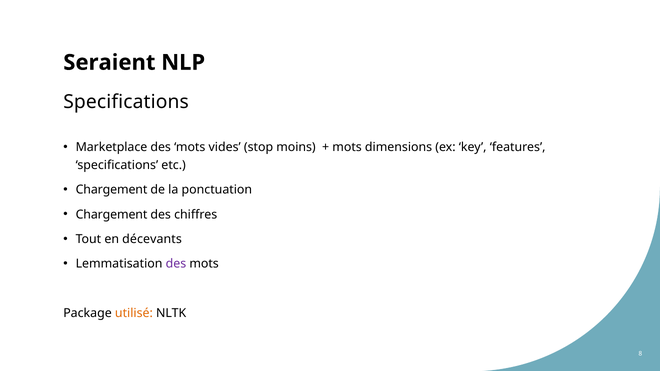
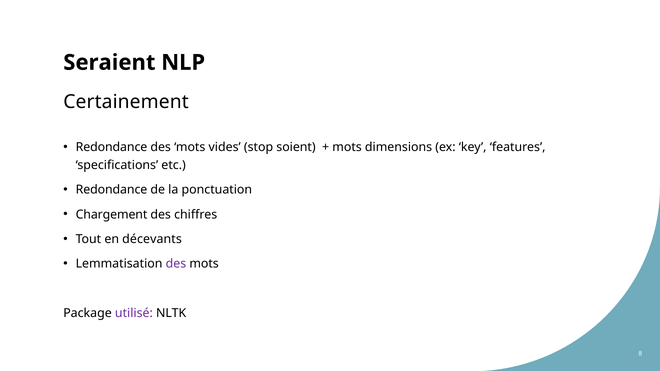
Specifications at (126, 102): Specifications -> Certainement
Marketplace at (111, 147): Marketplace -> Redondance
moins: moins -> soient
Chargement at (112, 190): Chargement -> Redondance
utilisé colour: orange -> purple
